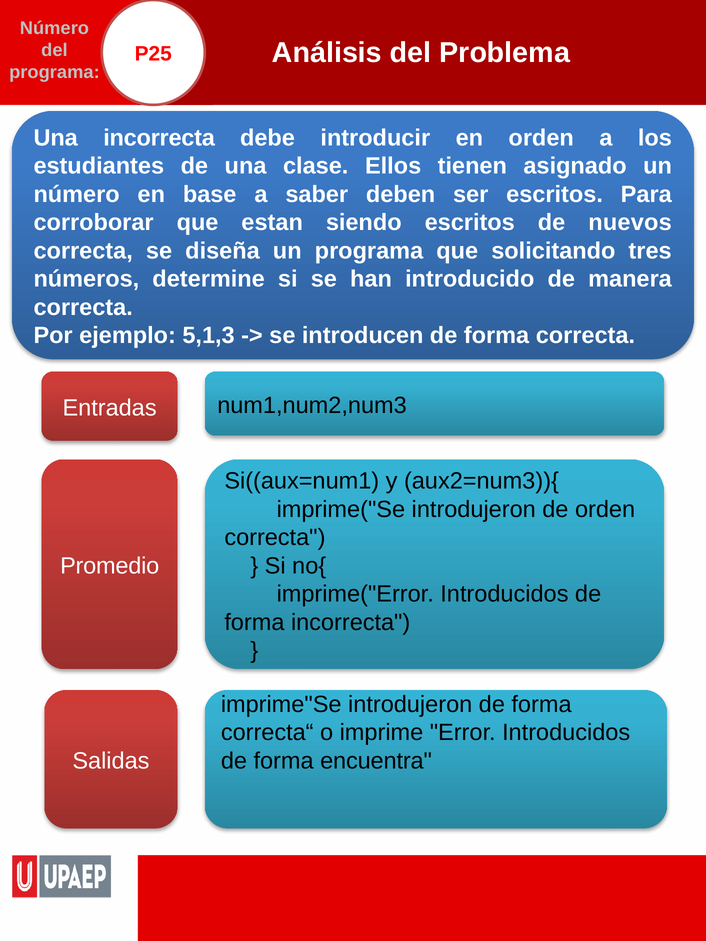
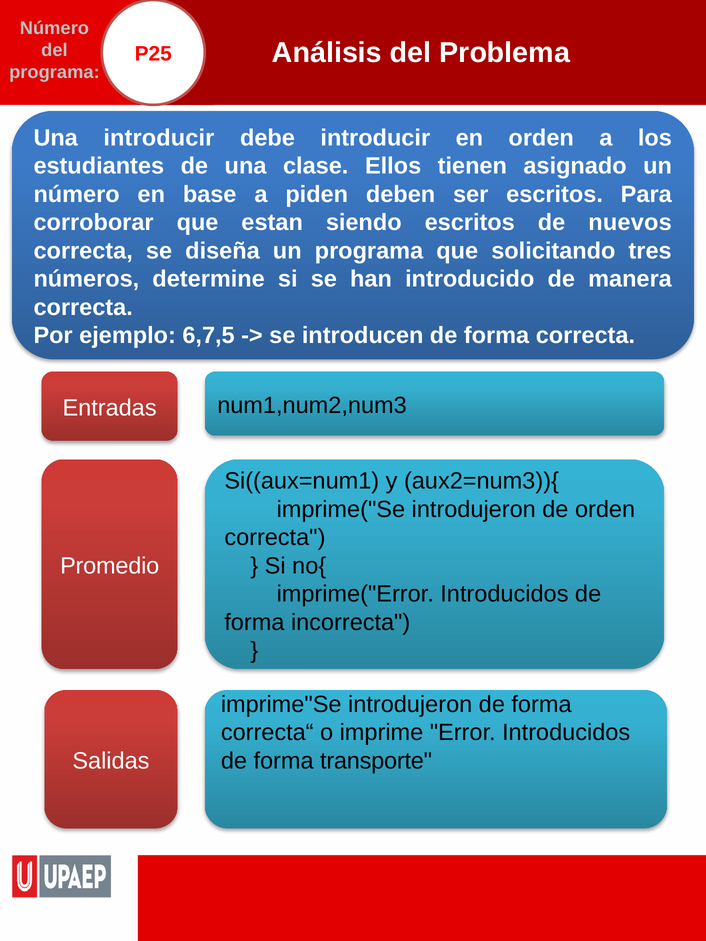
Una incorrecta: incorrecta -> introducir
saber: saber -> piden
5,1,3: 5,1,3 -> 6,7,5
encuentra: encuentra -> transporte
